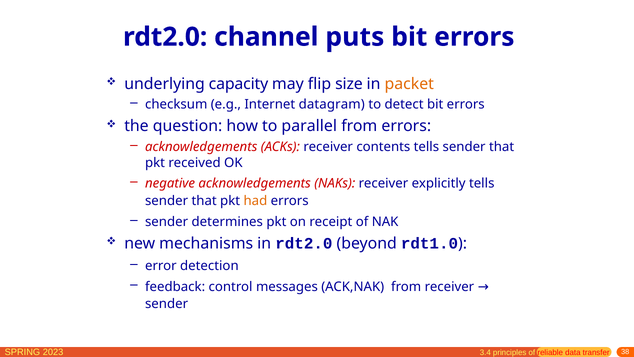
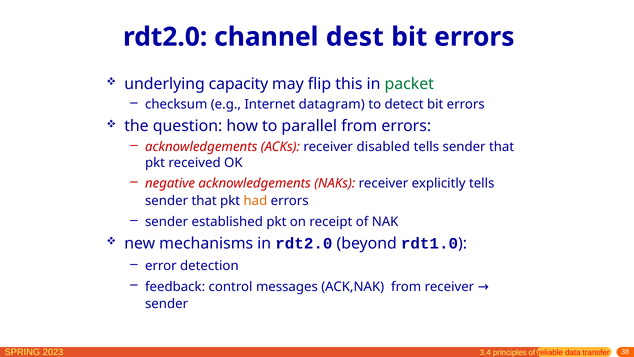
puts: puts -> dest
size: size -> this
packet colour: orange -> green
contents: contents -> disabled
determines: determines -> established
